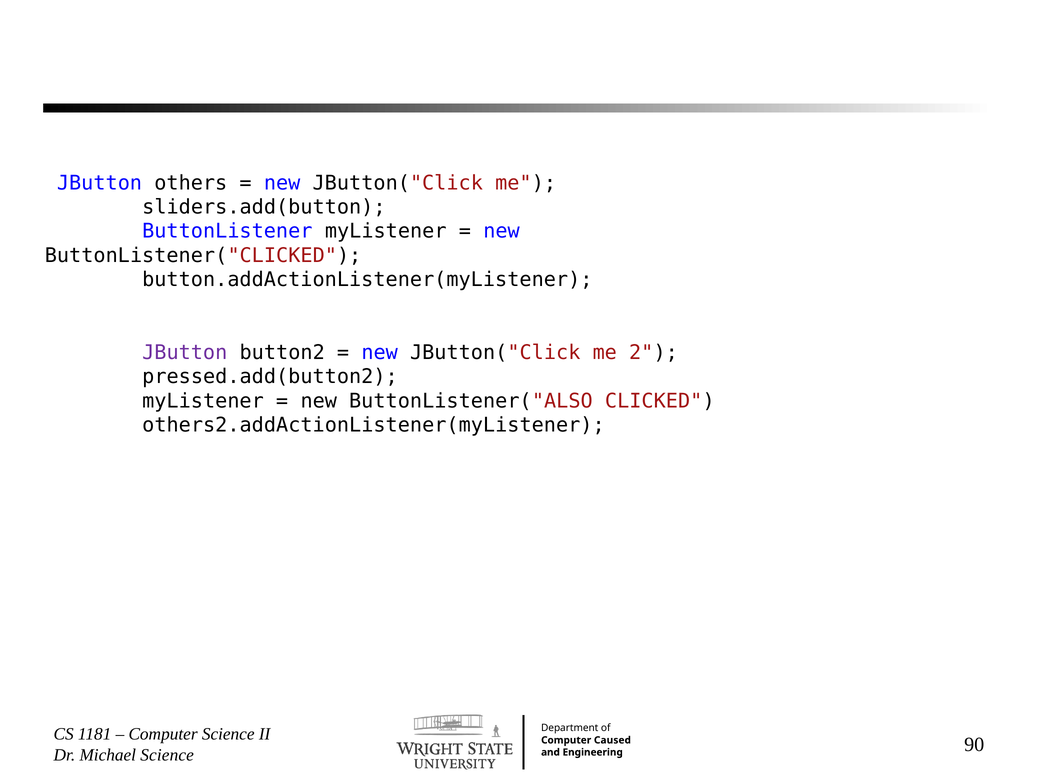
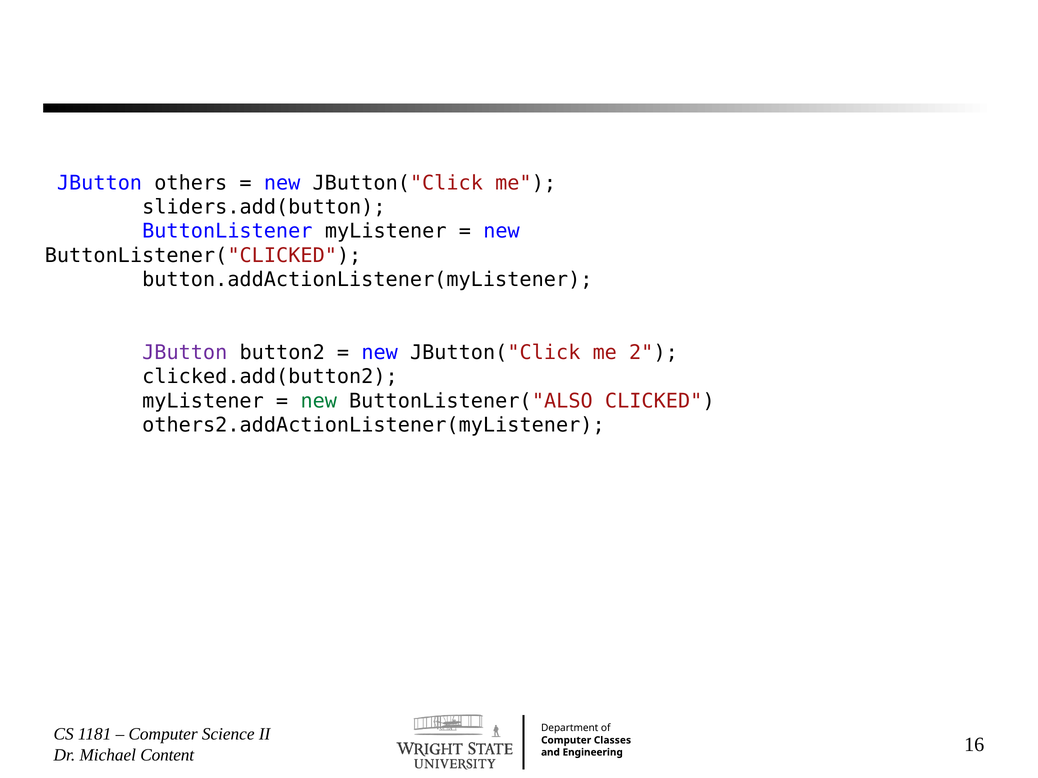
pressed.add(button2: pressed.add(button2 -> clicked.add(button2
new at (319, 401) colour: black -> green
Caused: Caused -> Classes
Michael Science: Science -> Content
90: 90 -> 16
